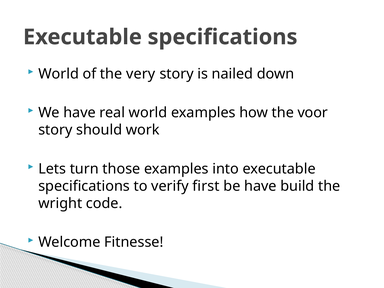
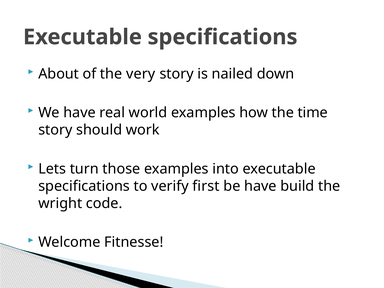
World at (59, 74): World -> About
voor: voor -> time
